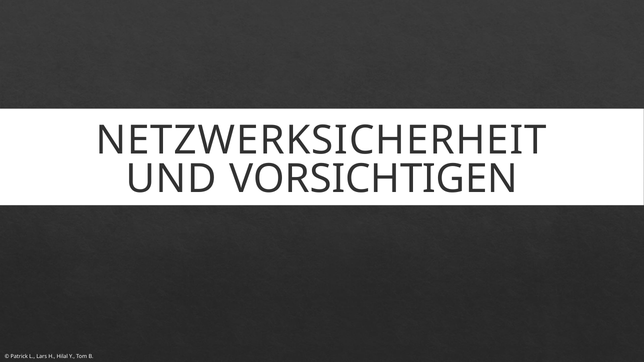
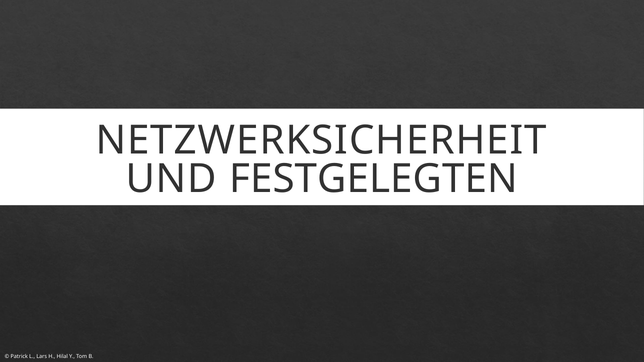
VORSICHTIGEN: VORSICHTIGEN -> FESTGELEGTEN
